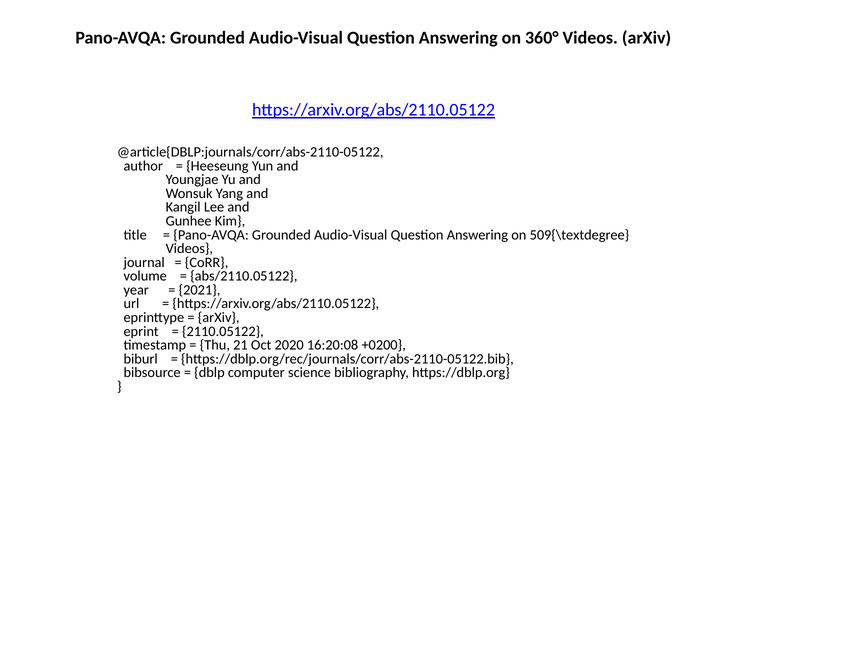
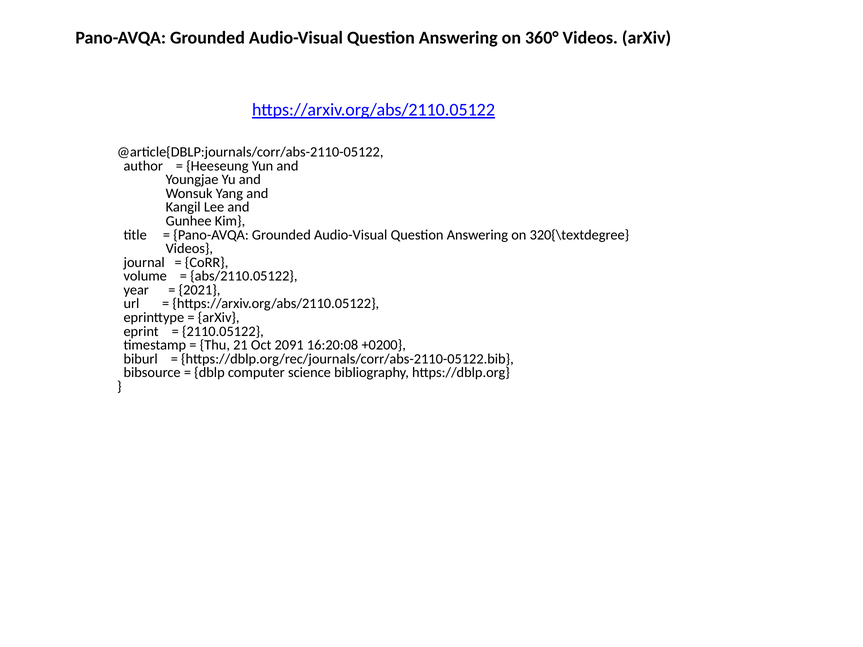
509{\textdegree: 509{\textdegree -> 320{\textdegree
2020: 2020 -> 2091
